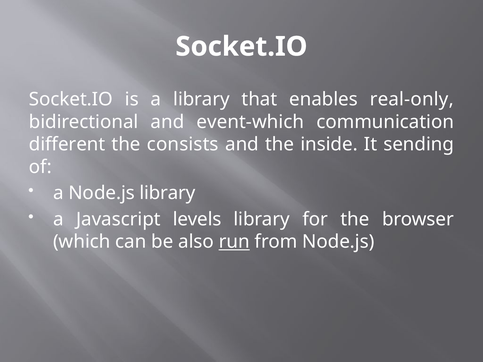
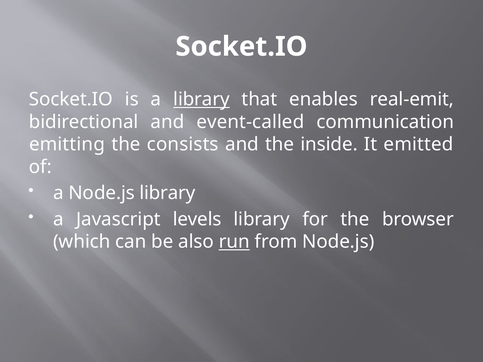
library at (201, 99) underline: none -> present
real-only: real-only -> real-emit
event-which: event-which -> event-called
different: different -> emitting
sending: sending -> emitted
